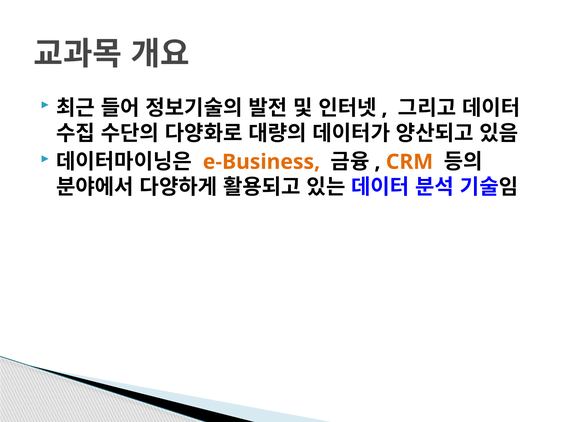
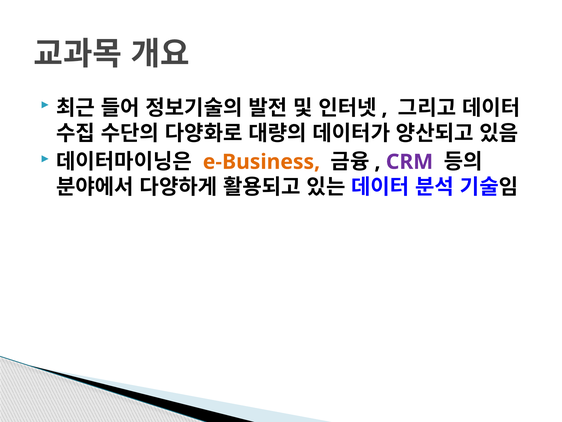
CRM colour: orange -> purple
